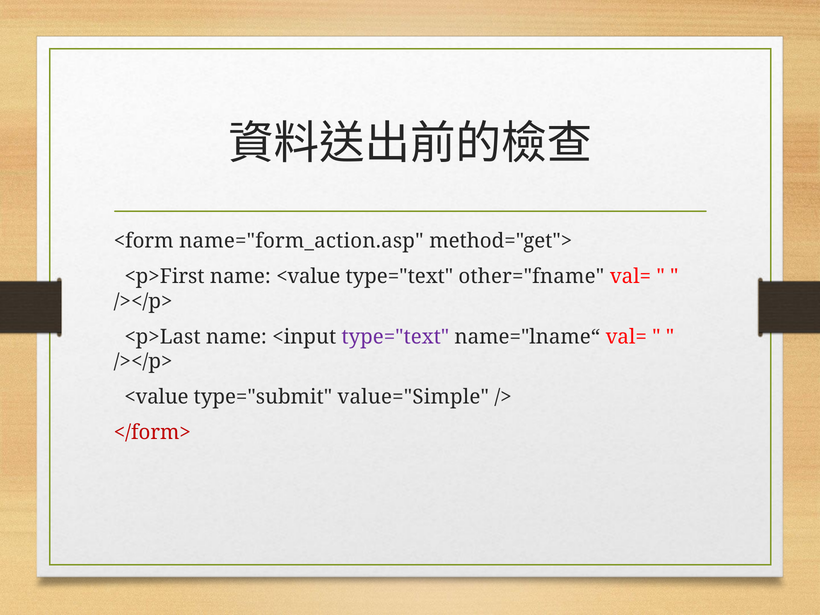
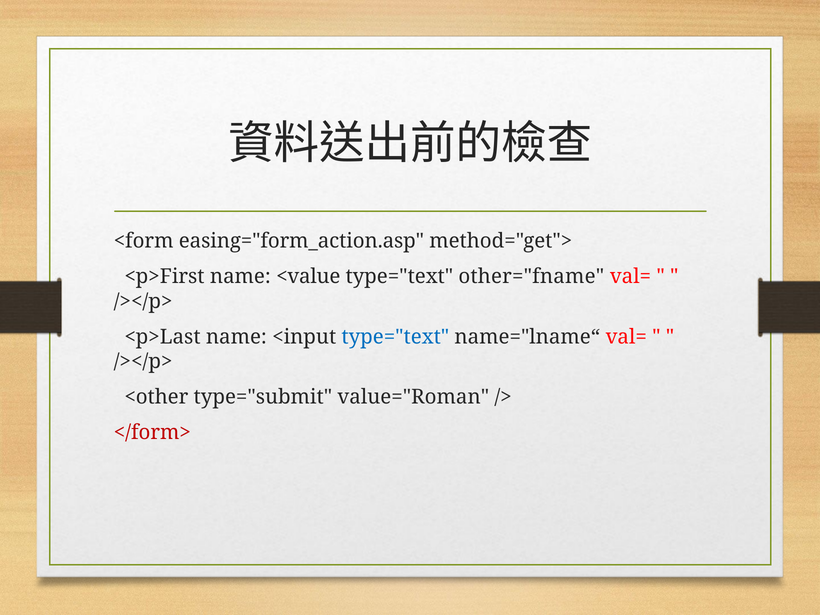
name="form_action.asp: name="form_action.asp -> easing="form_action.asp
type="text at (395, 337) colour: purple -> blue
<value at (156, 397): <value -> <other
value="Simple: value="Simple -> value="Roman
